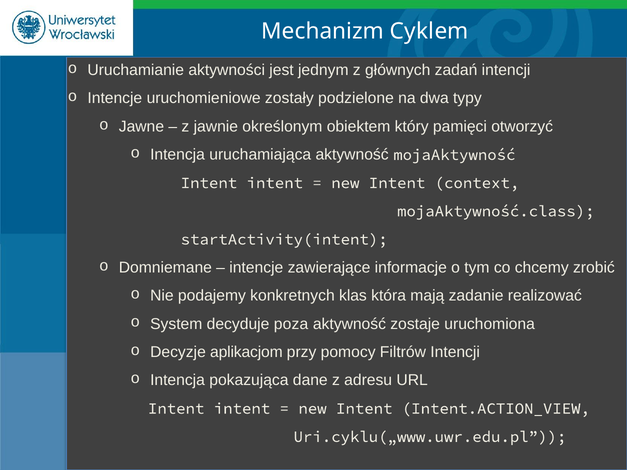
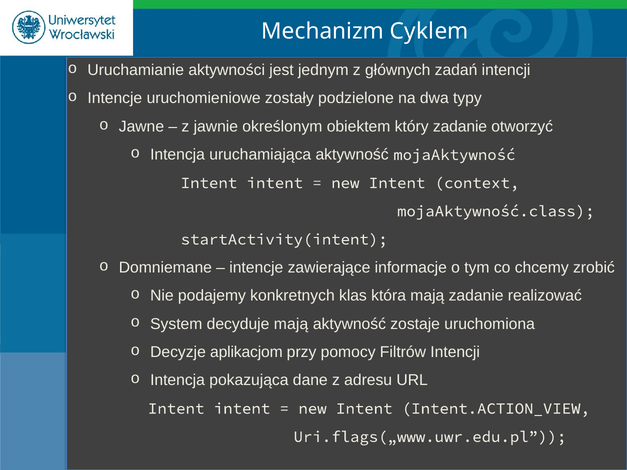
który pamięci: pamięci -> zadanie
decyduje poza: poza -> mają
Uri.cyklu(„www.uwr.edu.pl: Uri.cyklu(„www.uwr.edu.pl -> Uri.flags(„www.uwr.edu.pl
